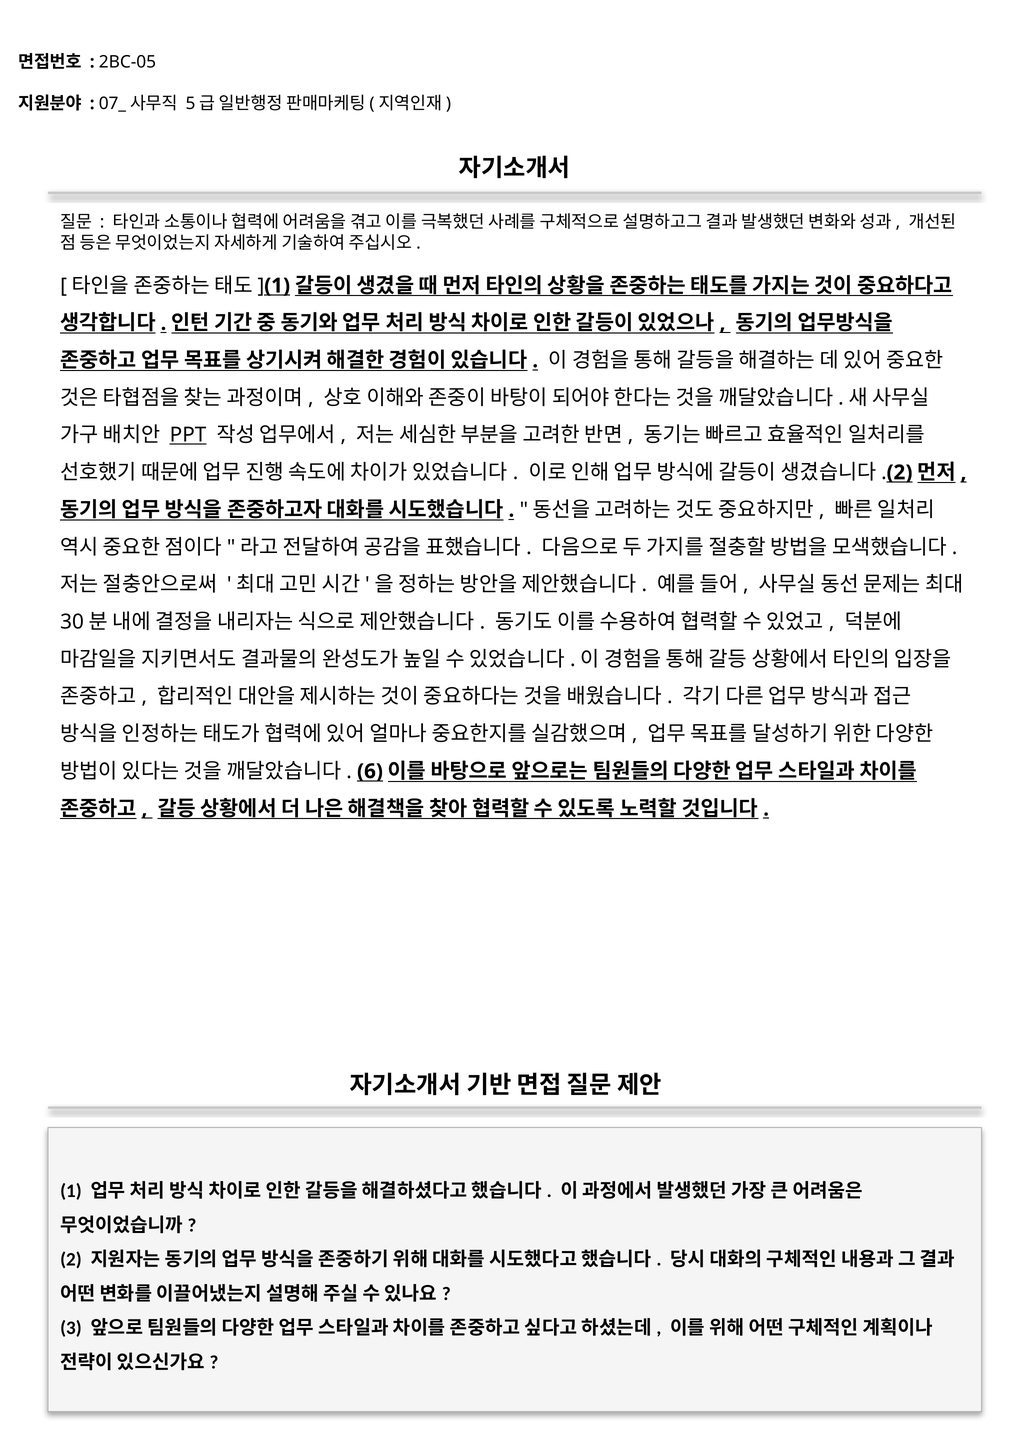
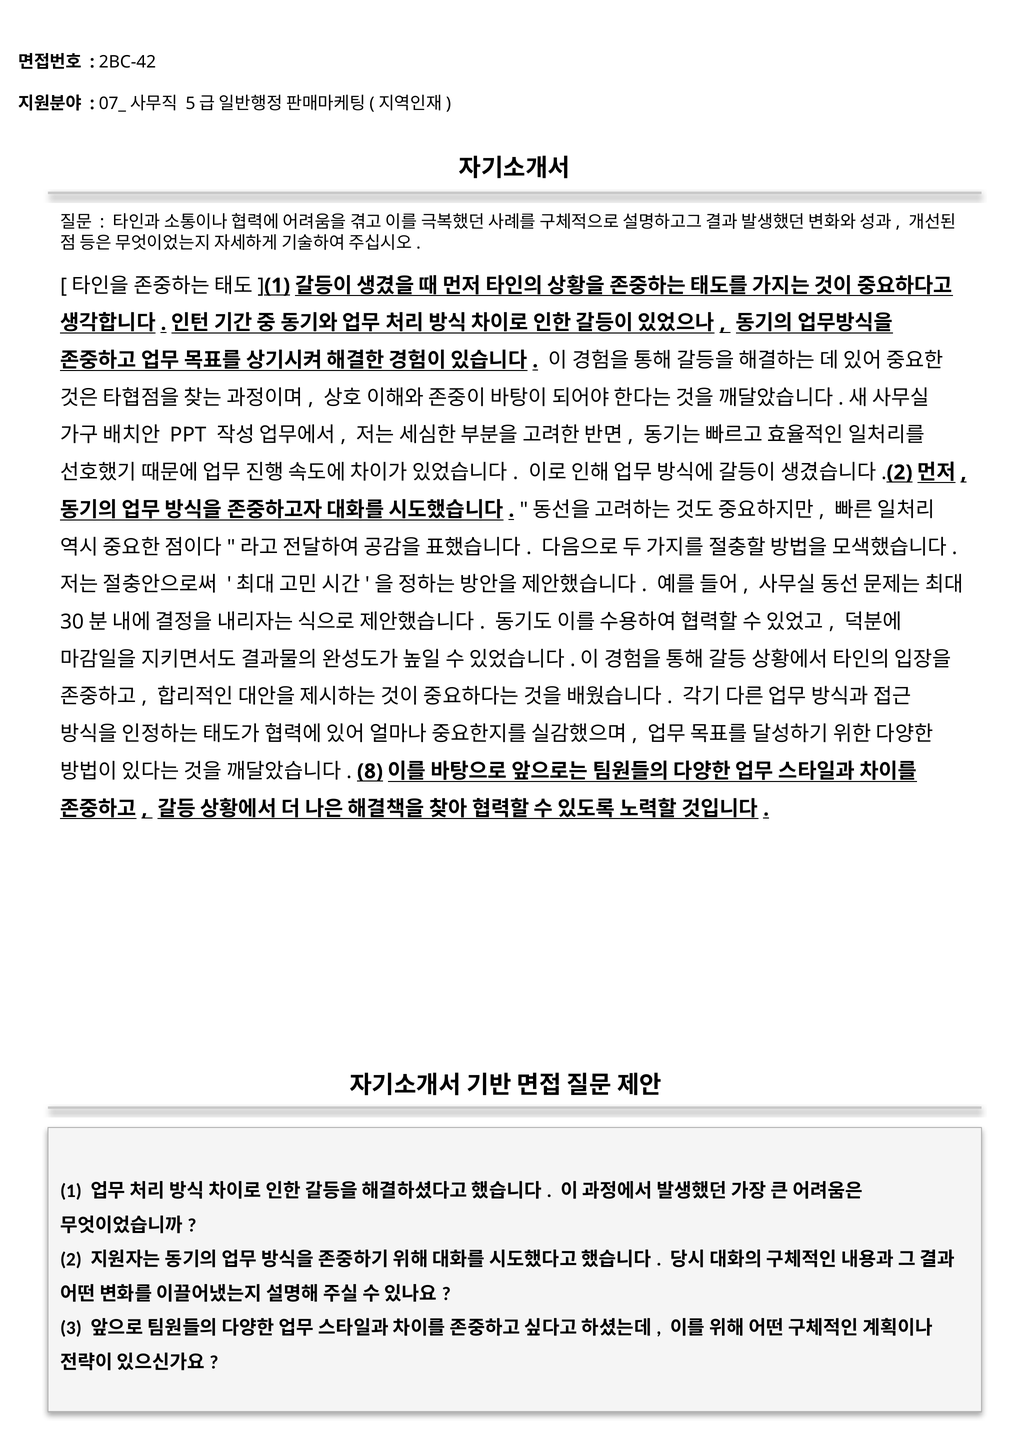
2BC-05: 2BC-05 -> 2BC-42
PPT underline: present -> none
6: 6 -> 8
